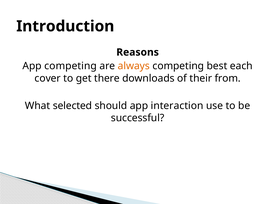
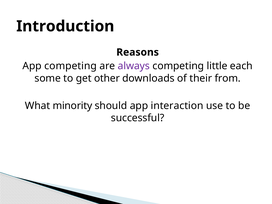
always colour: orange -> purple
best: best -> little
cover: cover -> some
there: there -> other
selected: selected -> minority
